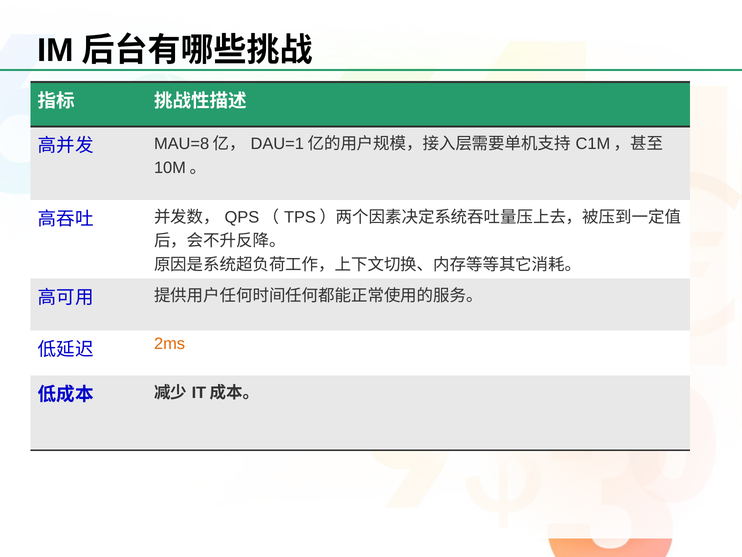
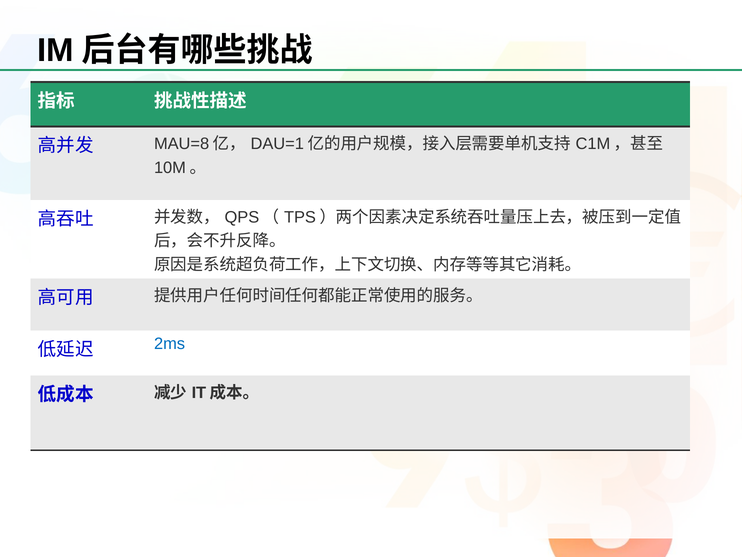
2ms colour: orange -> blue
